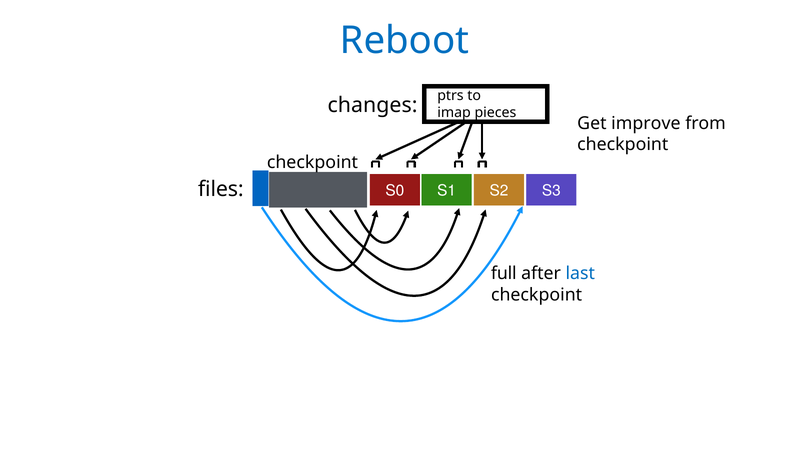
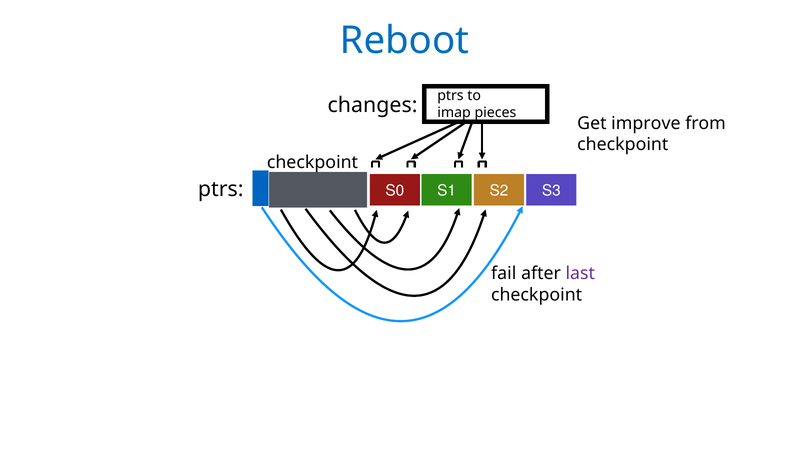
files at (221, 189): files -> ptrs
full: full -> fail
last colour: blue -> purple
